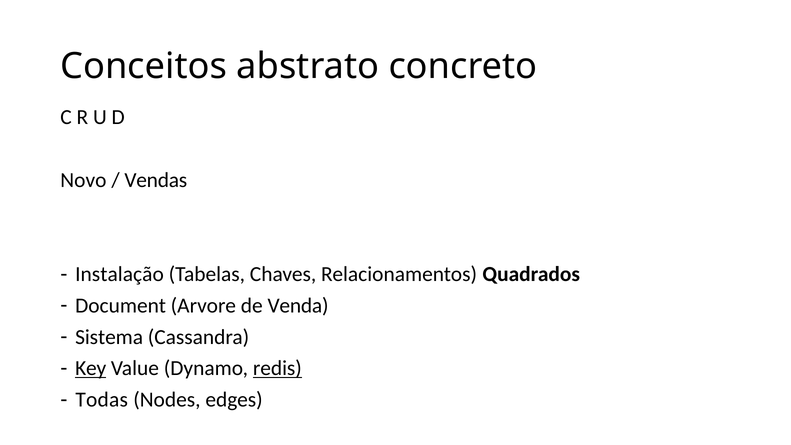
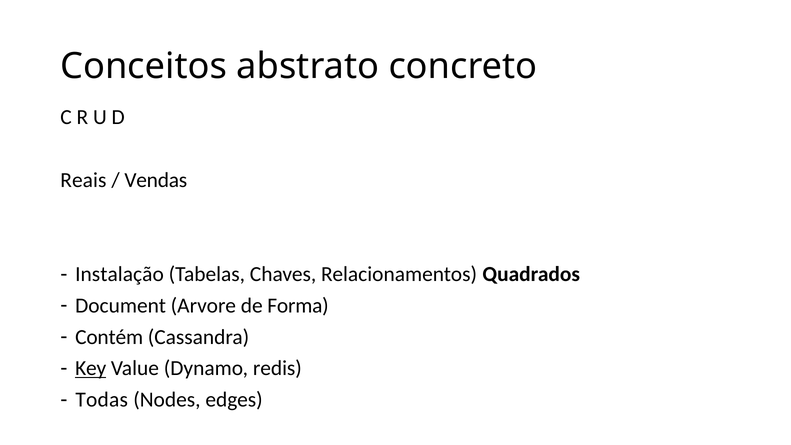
Novo: Novo -> Reais
Venda: Venda -> Forma
Sistema: Sistema -> Contém
redis underline: present -> none
